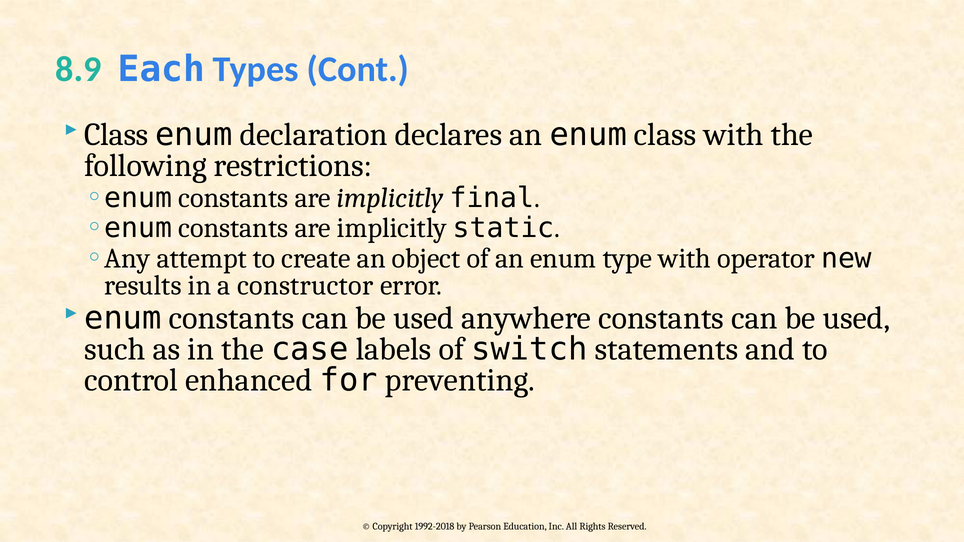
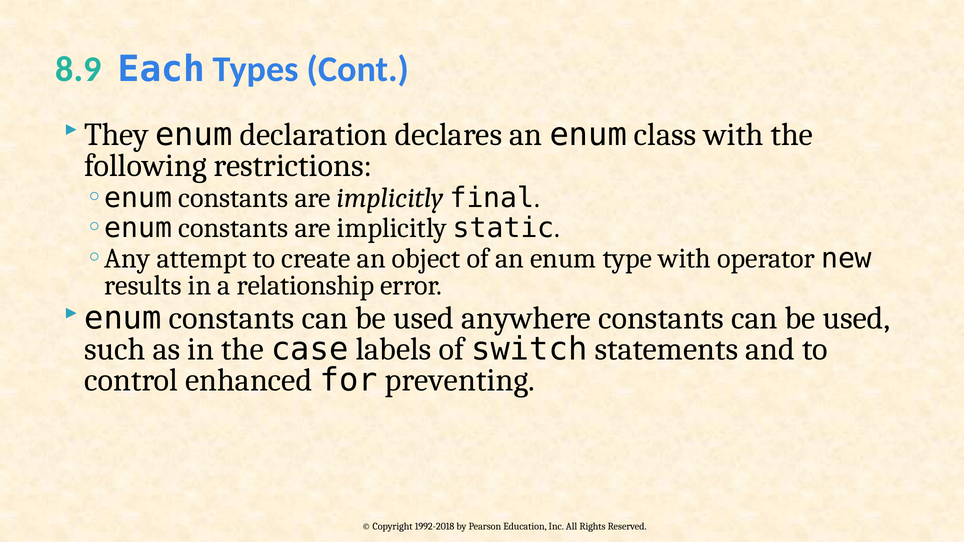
Class at (116, 135): Class -> They
constructor: constructor -> relationship
